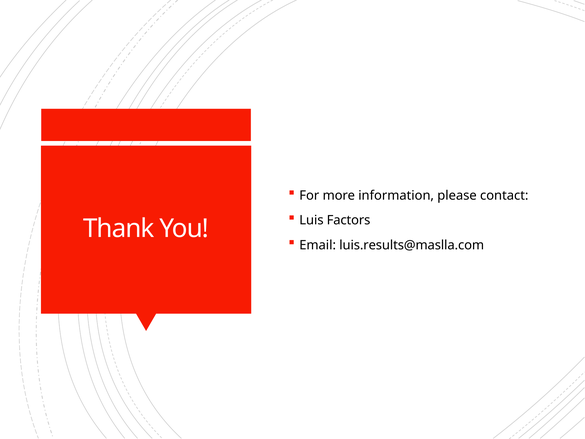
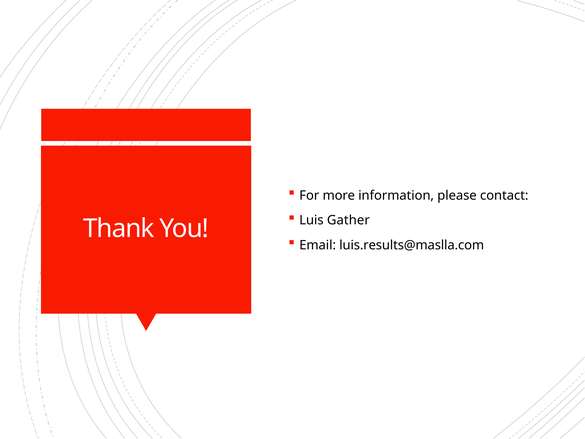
Factors: Factors -> Gather
